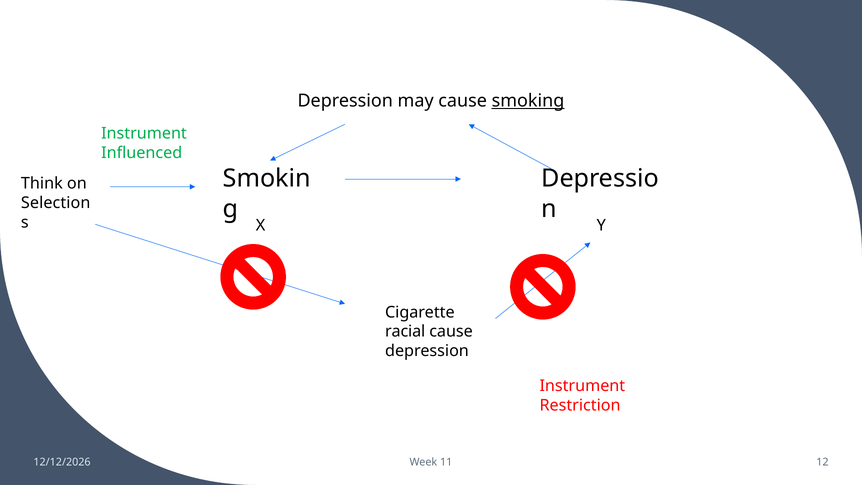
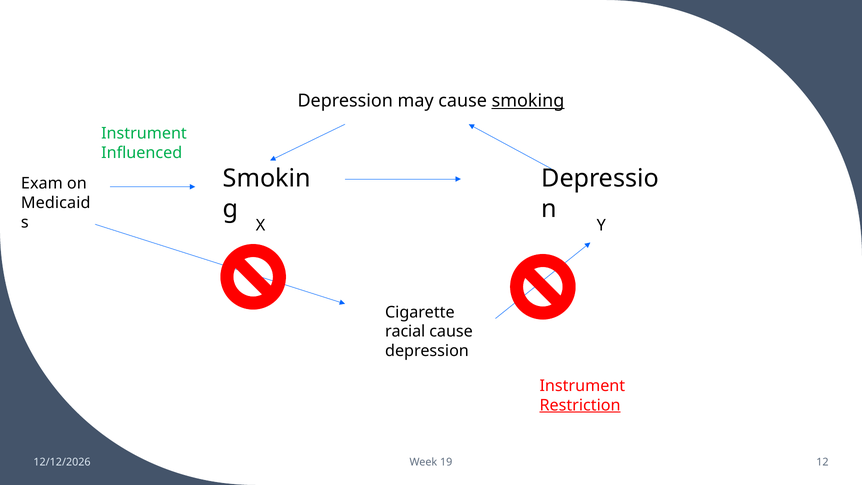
Think: Think -> Exam
Selection: Selection -> Medicaid
Restriction underline: none -> present
11: 11 -> 19
